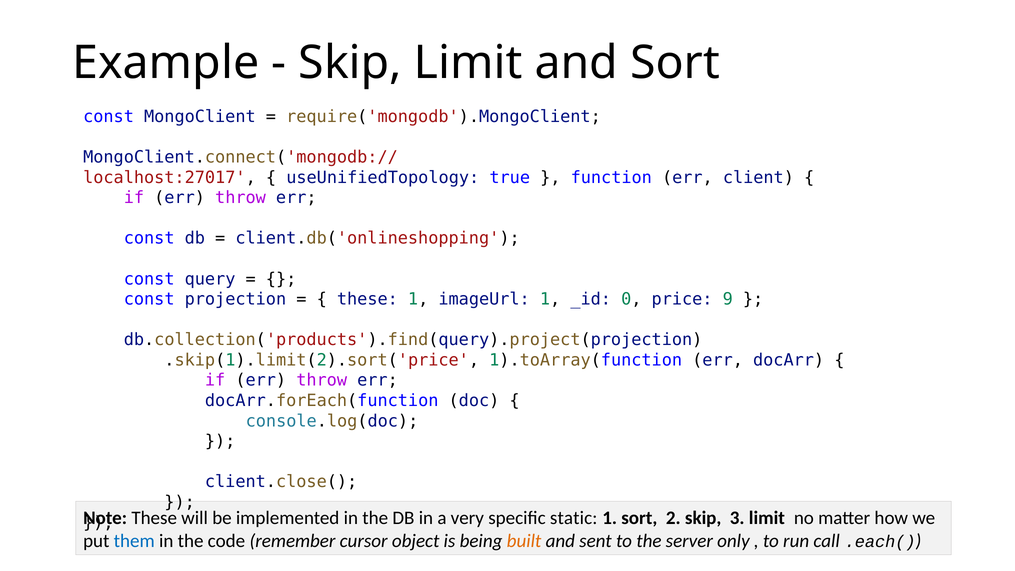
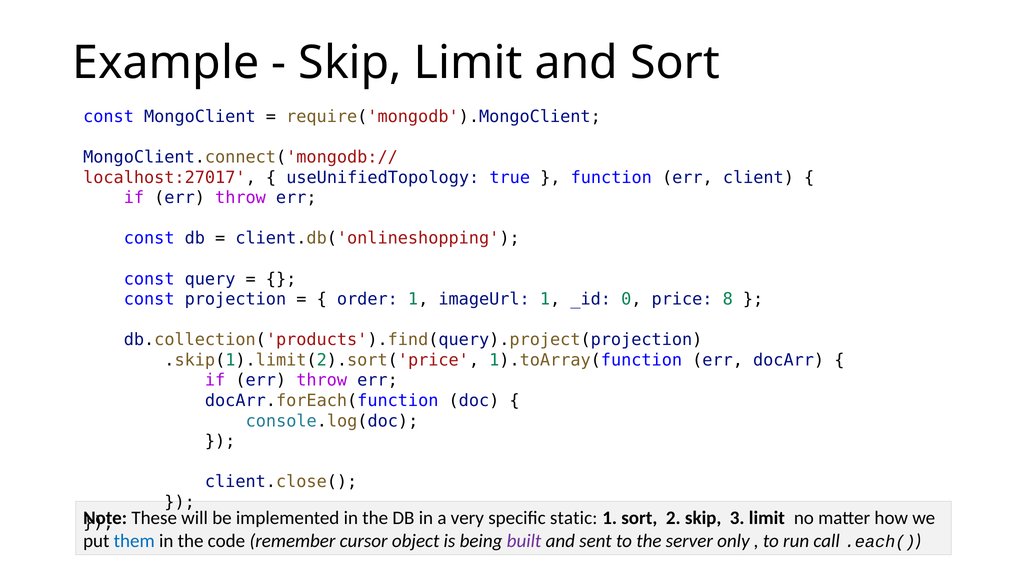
these at (367, 299): these -> order
9: 9 -> 8
built colour: orange -> purple
